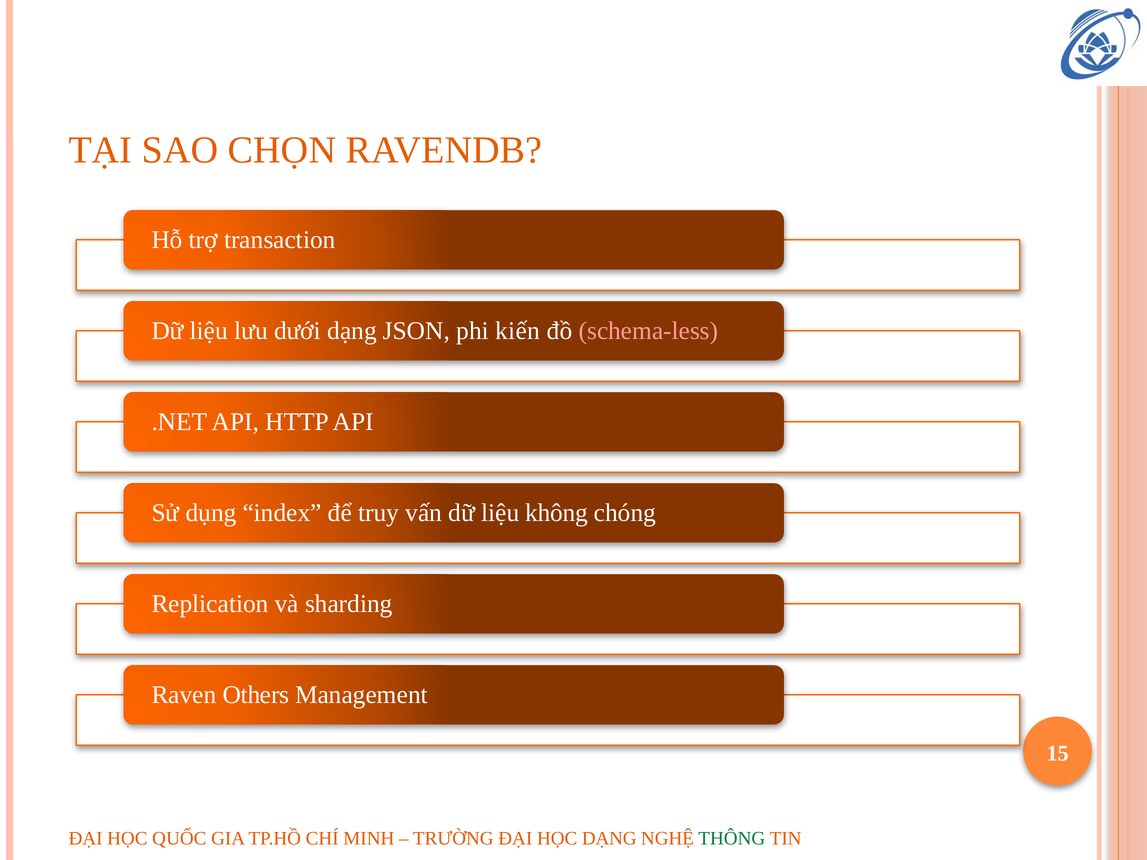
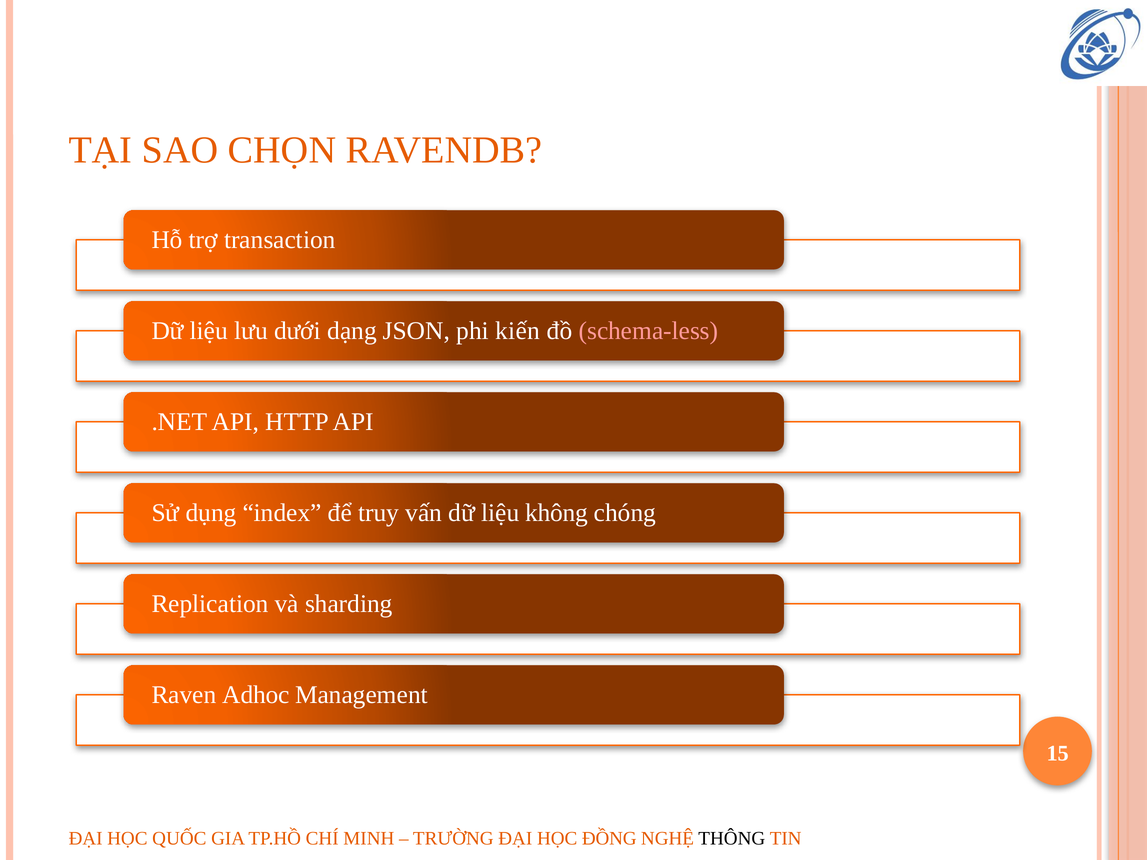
Others: Others -> Adhoc
HỌC DẠNG: DẠNG -> ĐỒNG
THÔNG colour: green -> black
